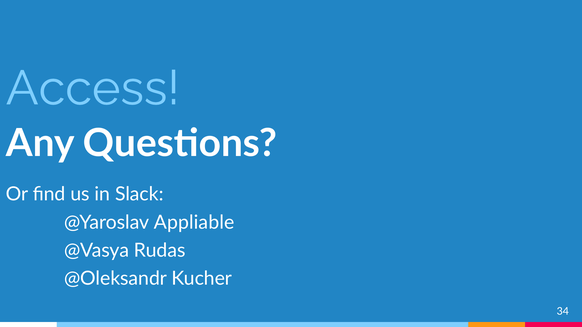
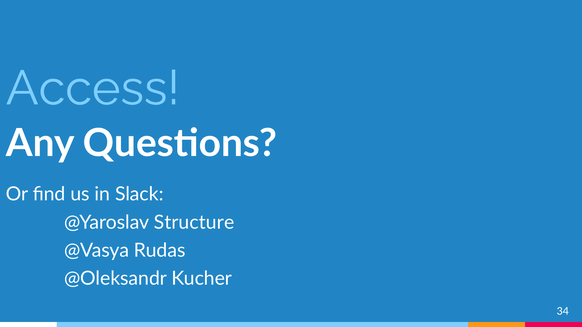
Appliable: Appliable -> Structure
